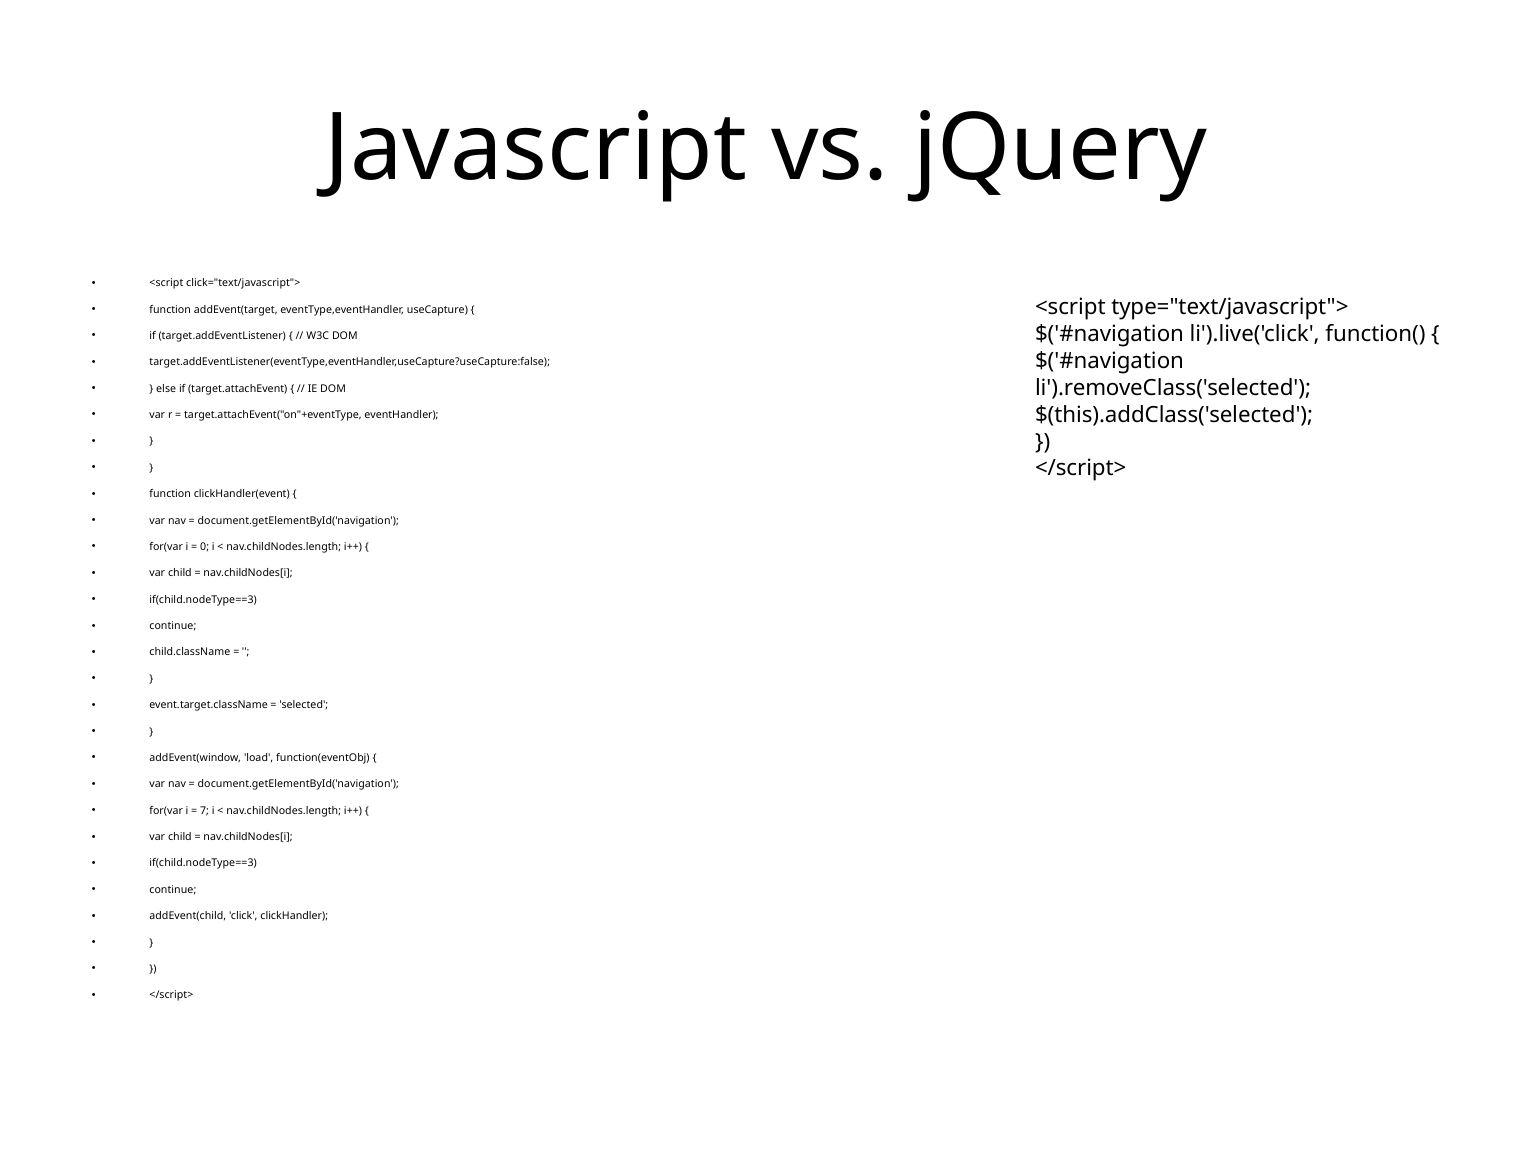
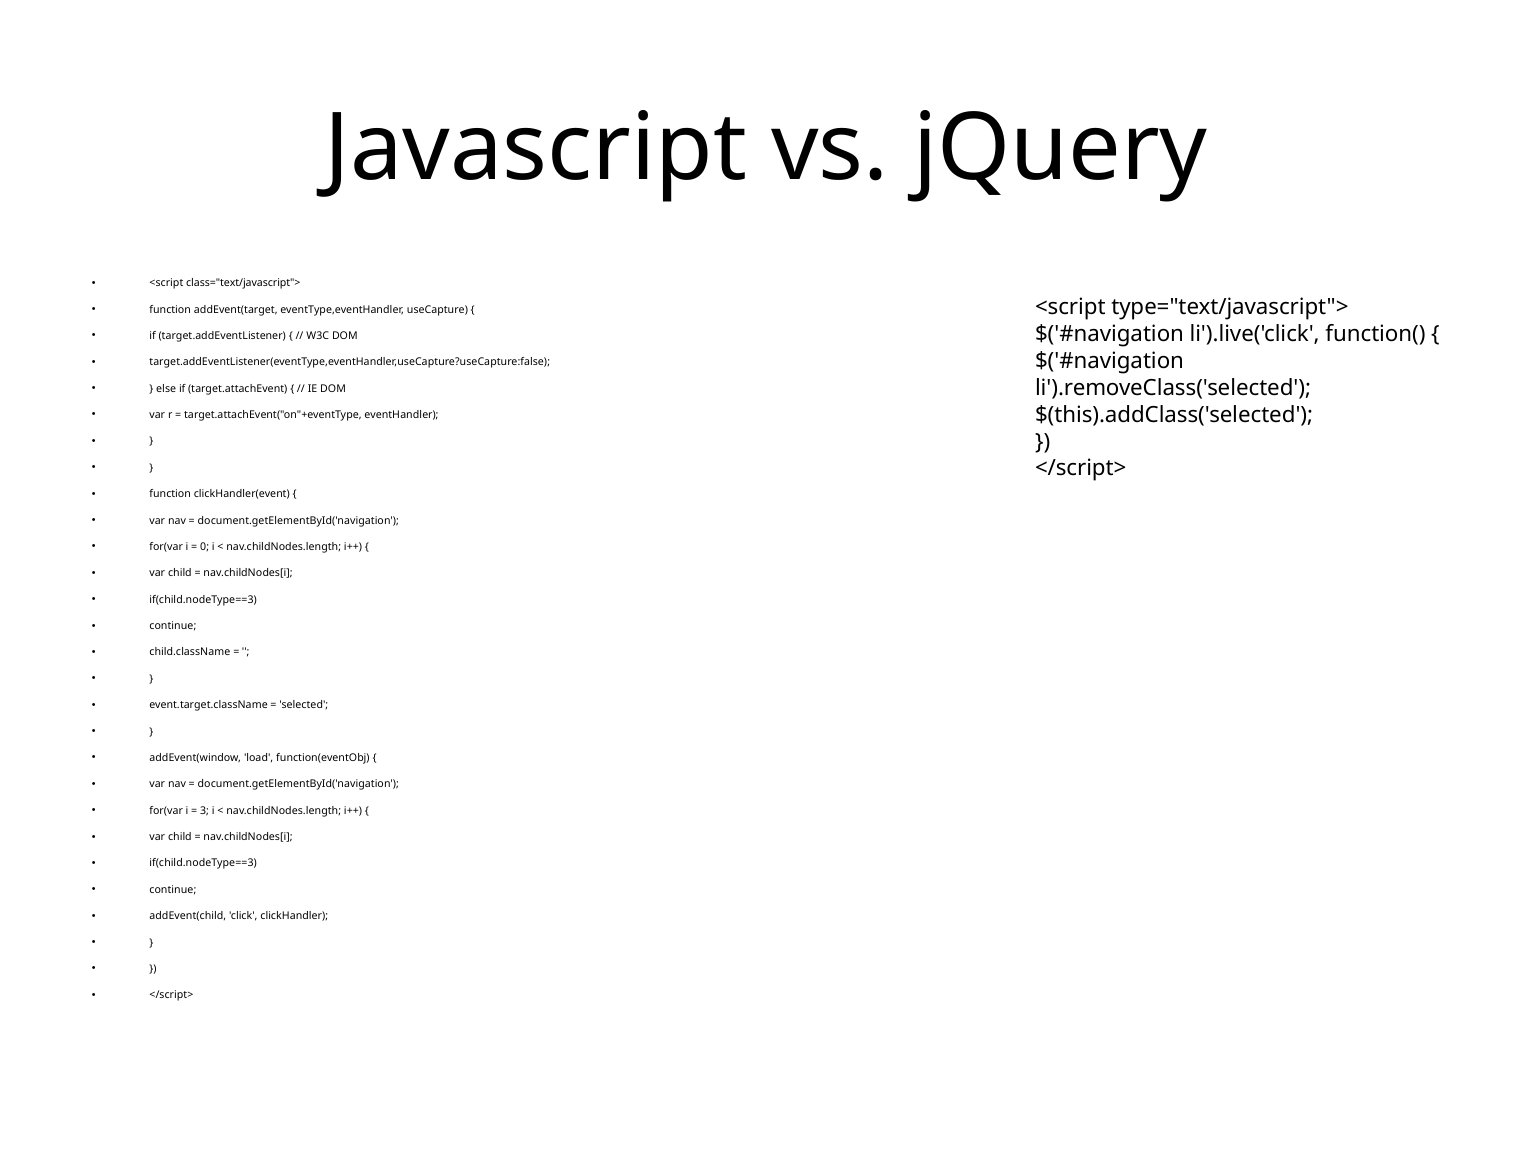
click="text/javascript">: click="text/javascript"> -> class="text/javascript">
7: 7 -> 3
